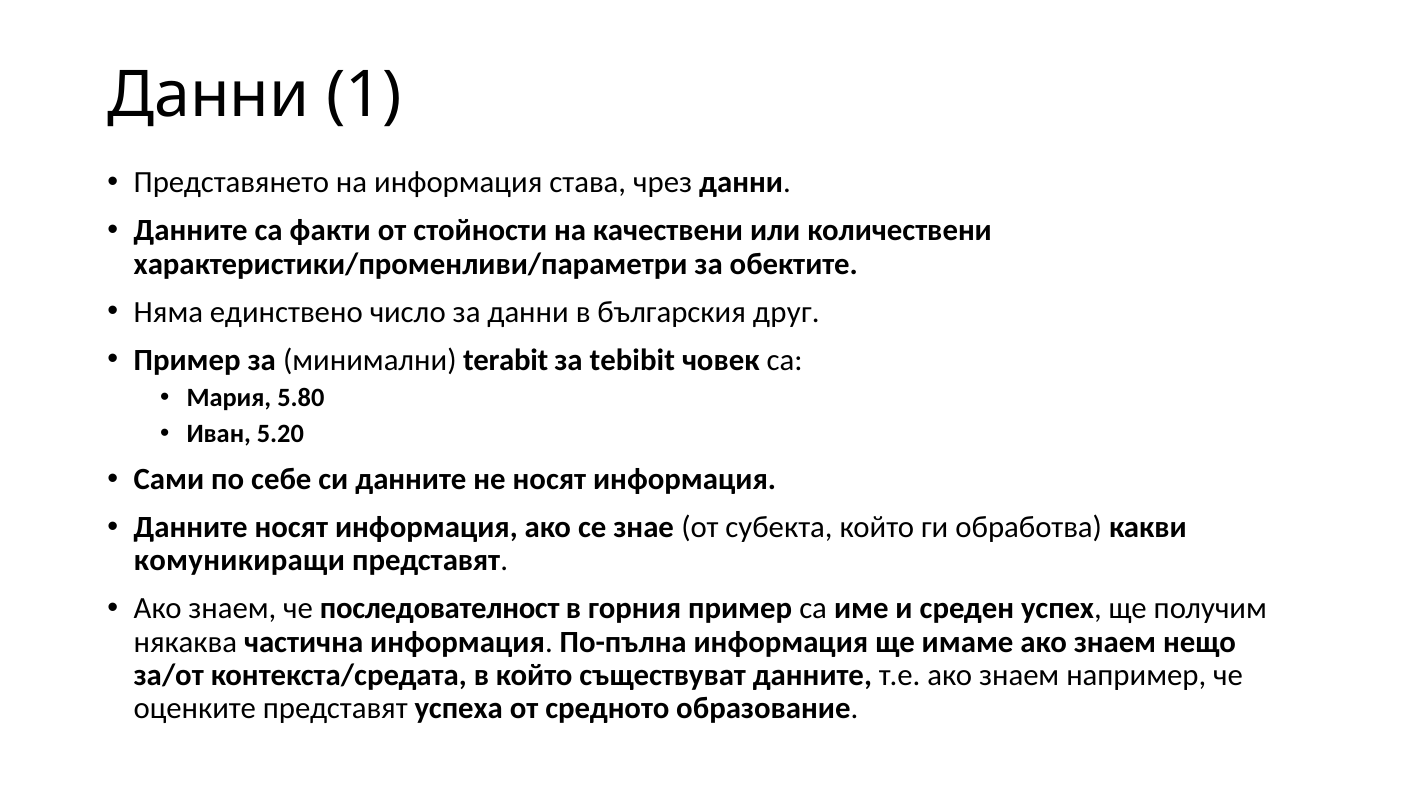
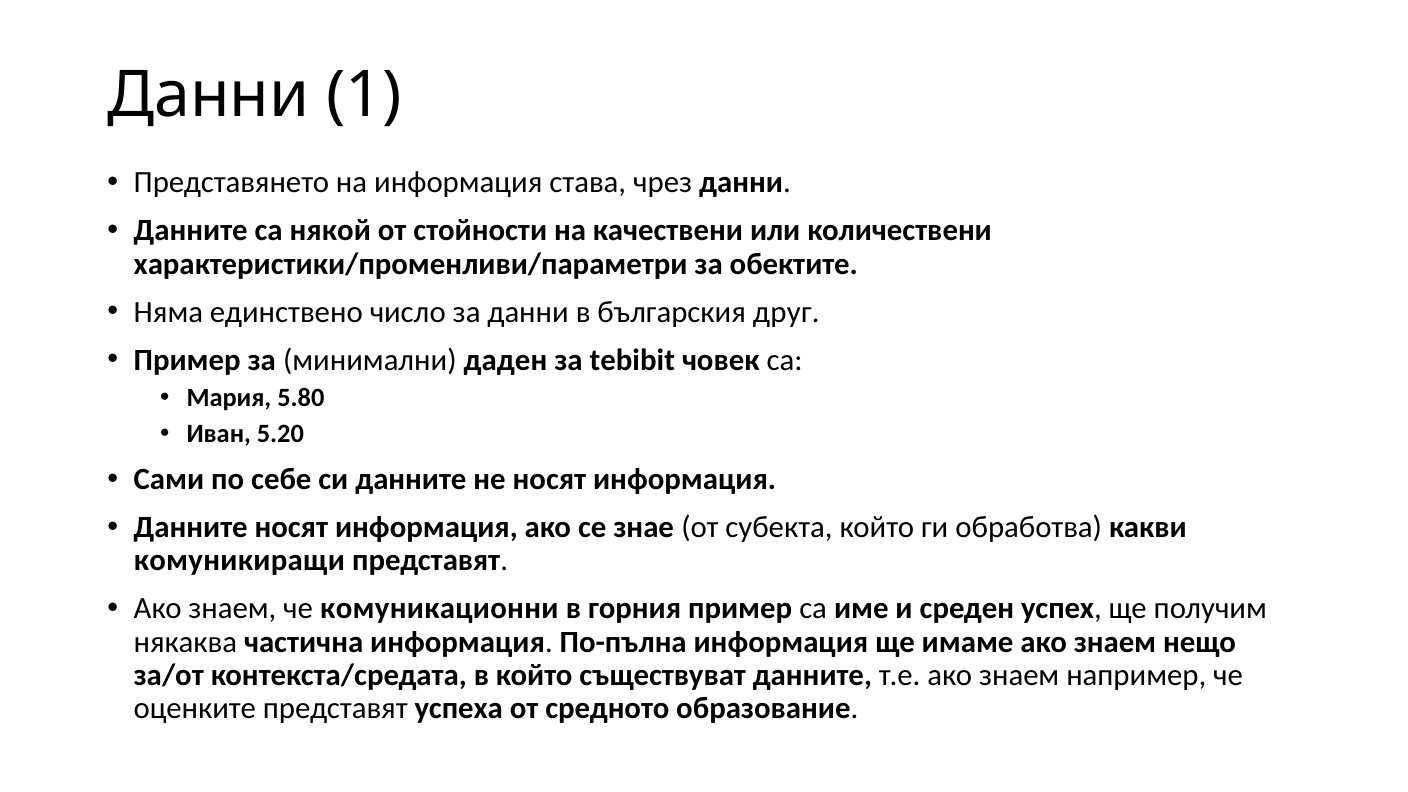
факти: факти -> някой
terabit: terabit -> даден
последователност: последователност -> комуникационни
